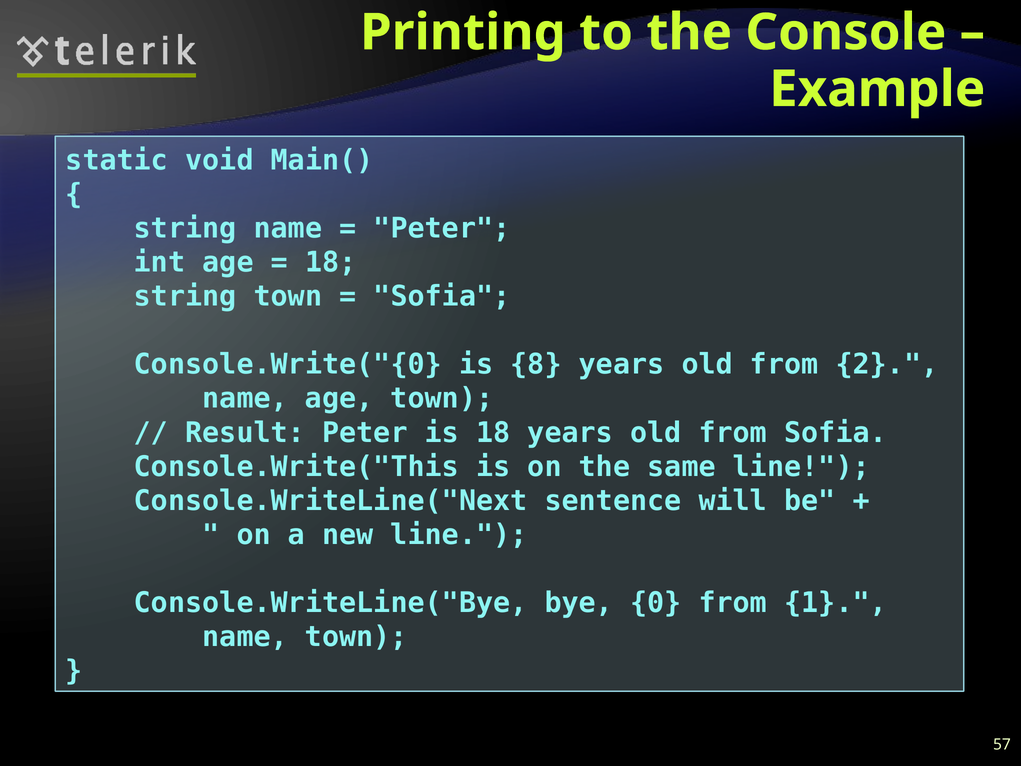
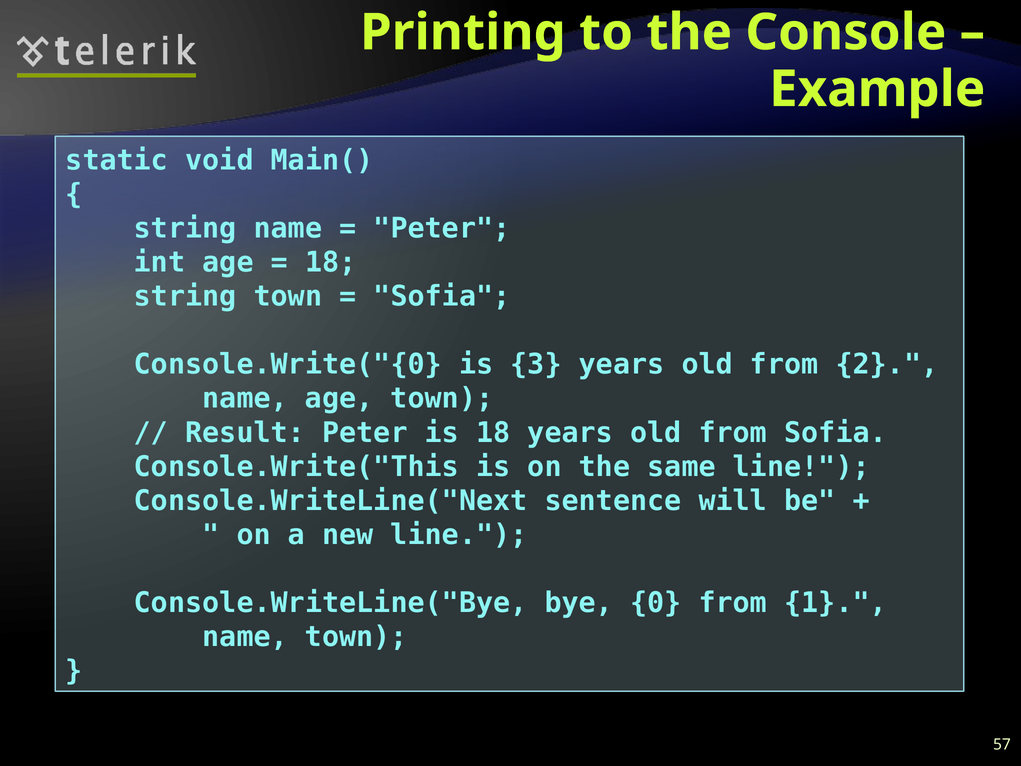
8: 8 -> 3
